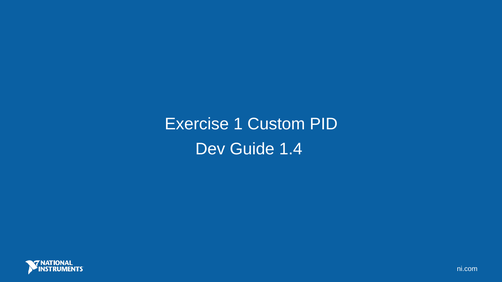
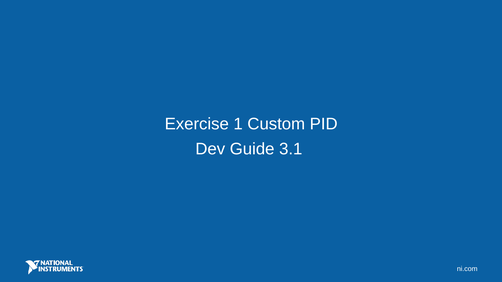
1.4: 1.4 -> 3.1
